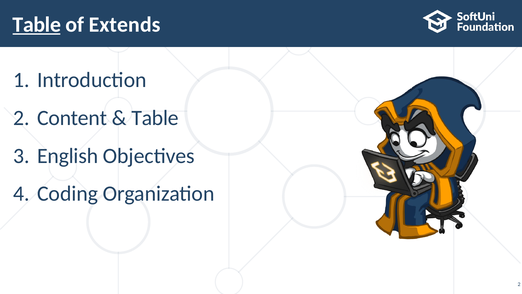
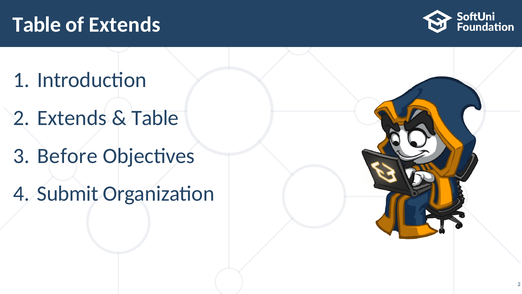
Table at (37, 25) underline: present -> none
2 Content: Content -> Extends
English: English -> Before
Coding: Coding -> Submit
